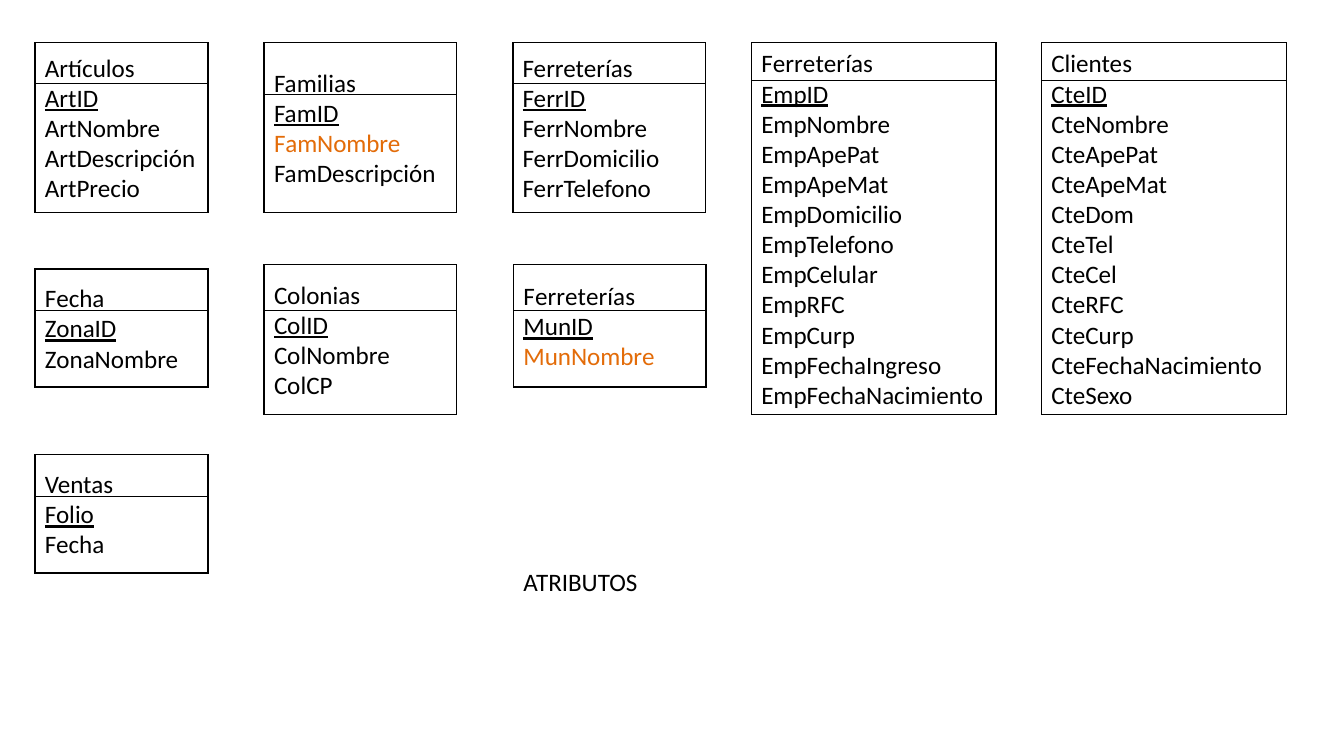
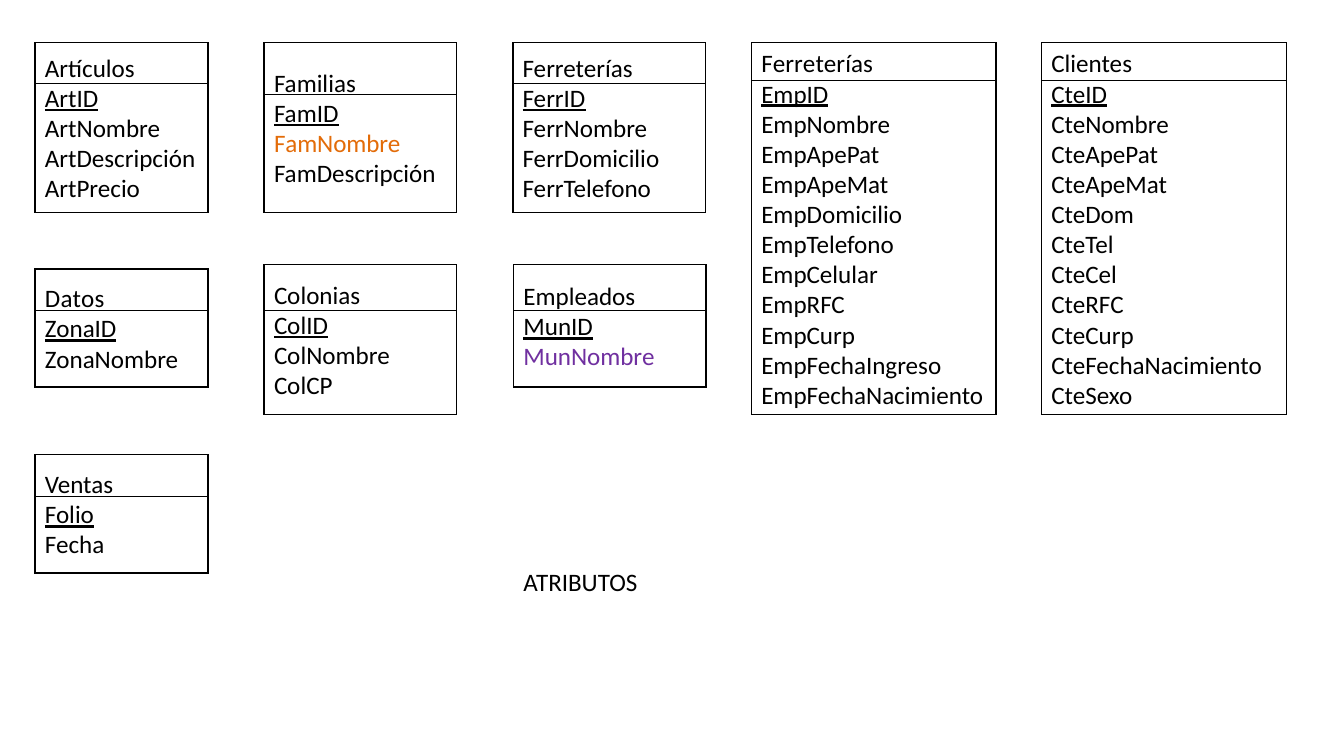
Ferreterías at (579, 297): Ferreterías -> Empleados
Fecha at (75, 299): Fecha -> Datos
MunNombre colour: orange -> purple
